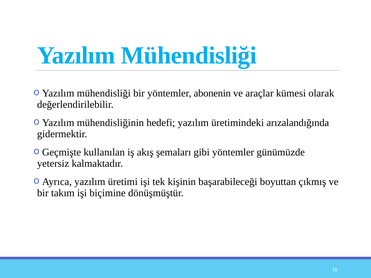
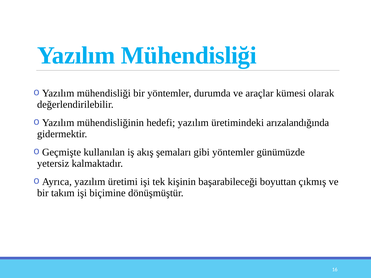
abonenin: abonenin -> durumda
